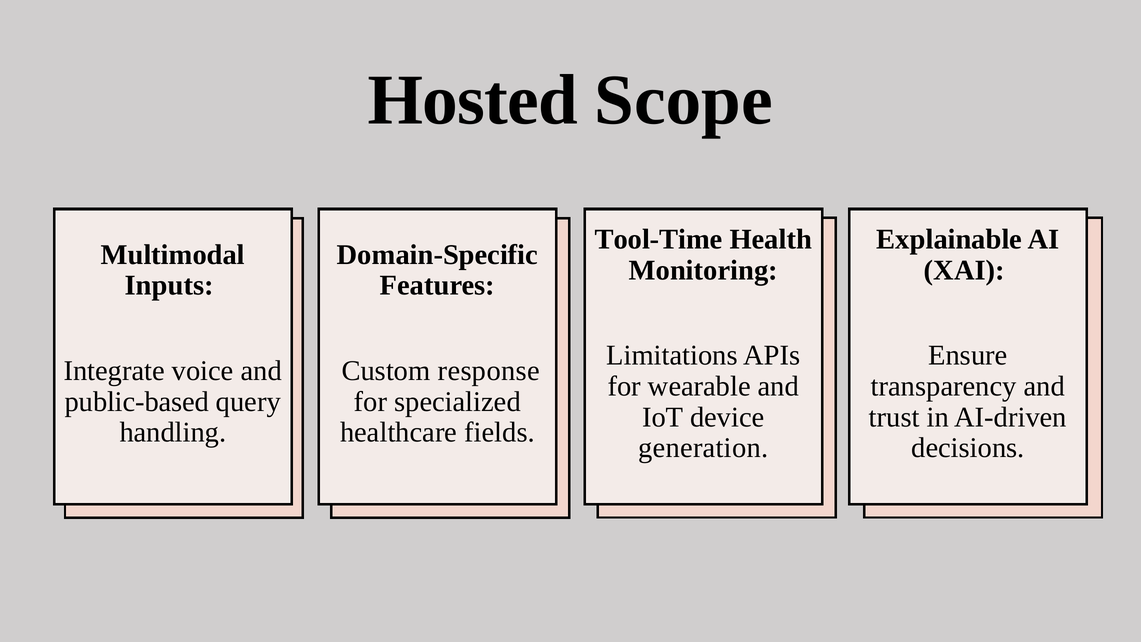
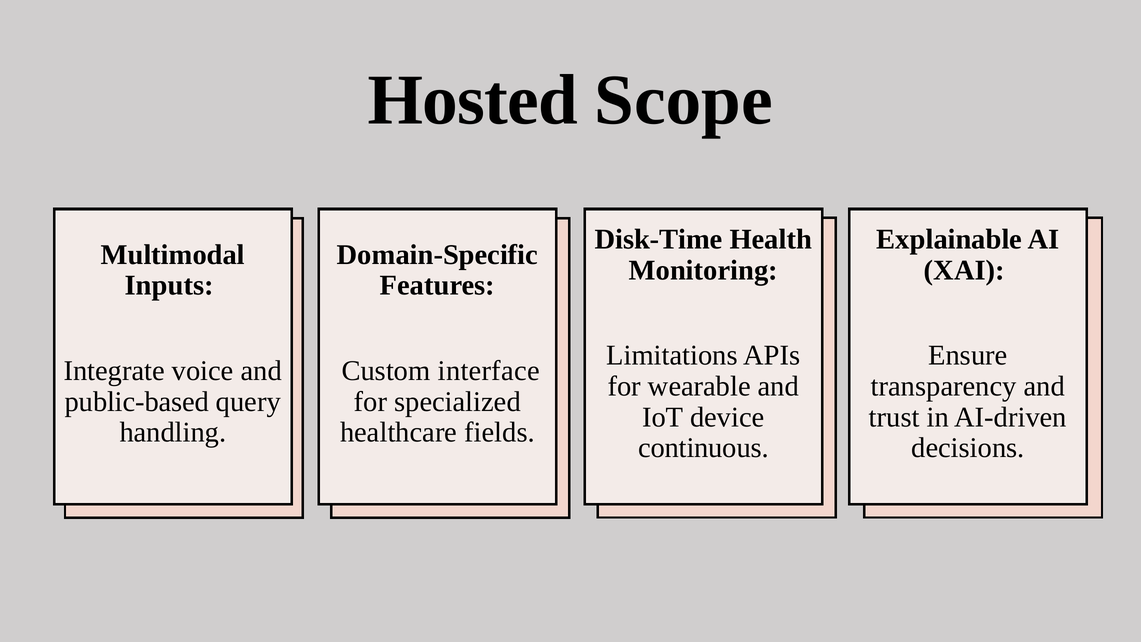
Tool-Time: Tool-Time -> Disk-Time
response: response -> interface
generation: generation -> continuous
